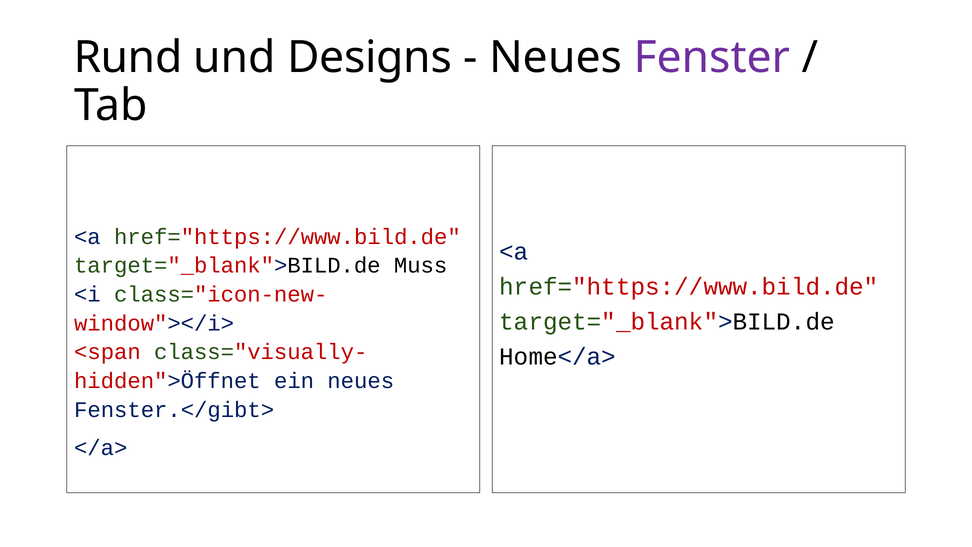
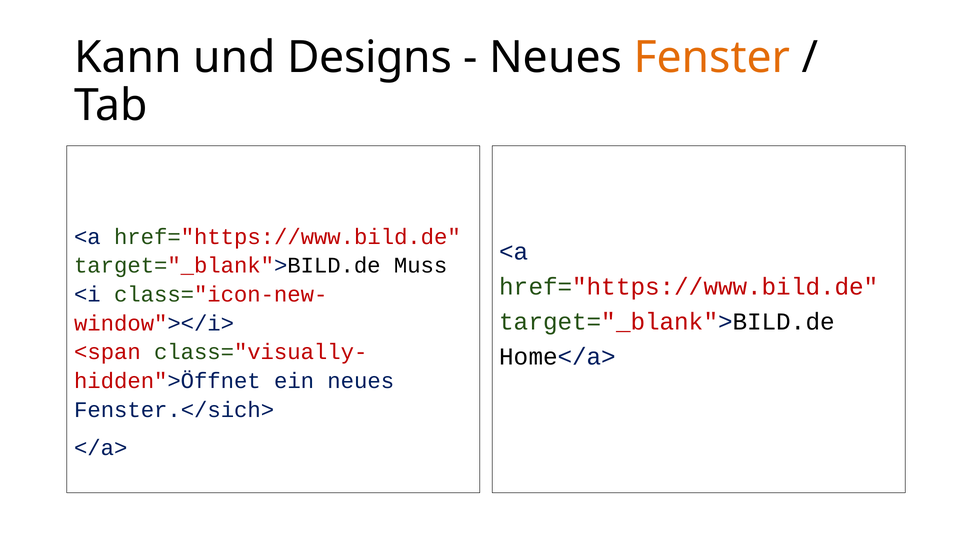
Rund: Rund -> Kann
Fenster colour: purple -> orange
Fenster.</gibt>: Fenster.</gibt> -> Fenster.</sich>
